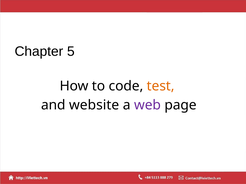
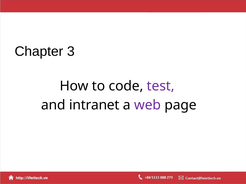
5: 5 -> 3
test colour: orange -> purple
website: website -> intranet
